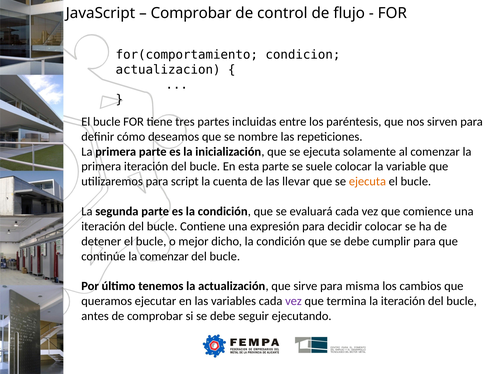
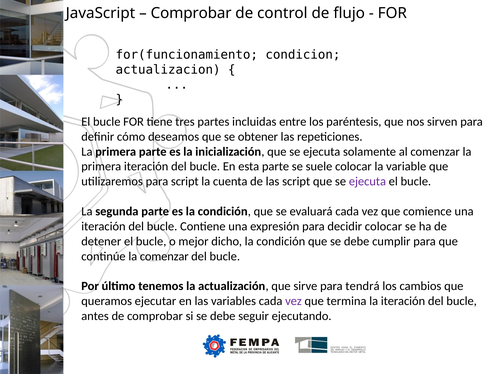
for(comportamiento: for(comportamiento -> for(funcionamiento
nombre: nombre -> obtener
las llevar: llevar -> script
ejecuta at (367, 181) colour: orange -> purple
misma: misma -> tendrá
